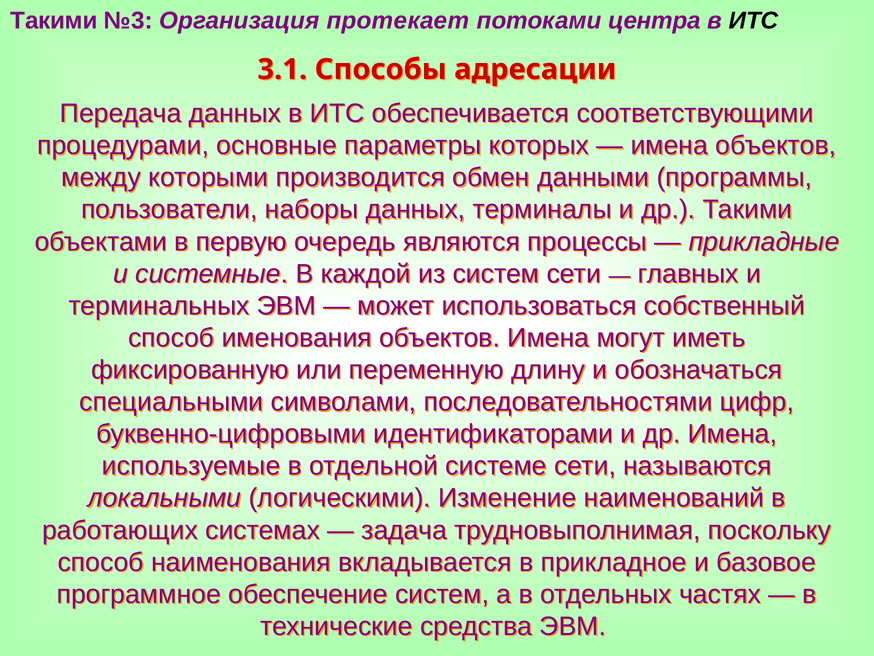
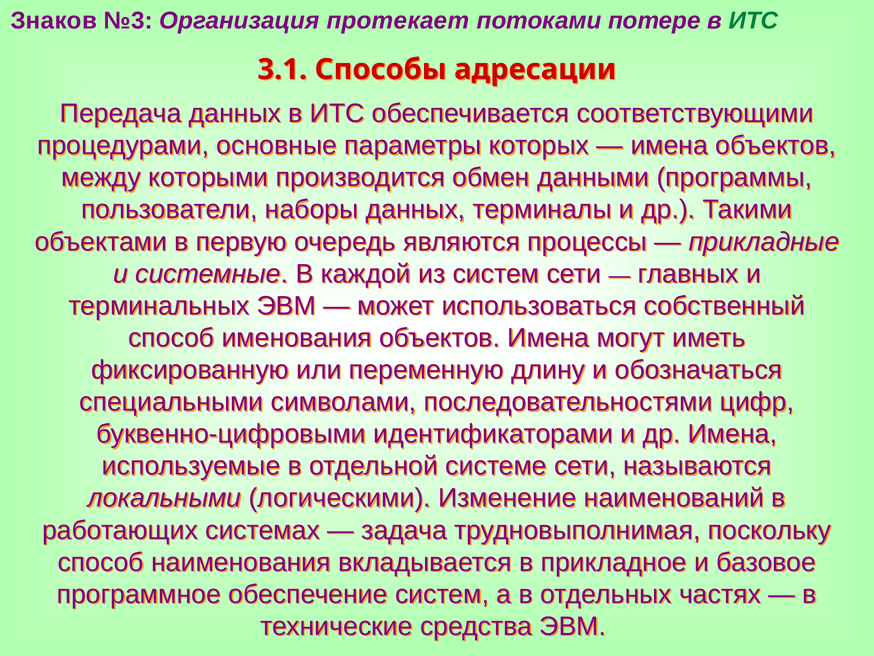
Такими at (54, 21): Такими -> Знаков
центра: центра -> потере
ИТС at (754, 21) colour: black -> green
